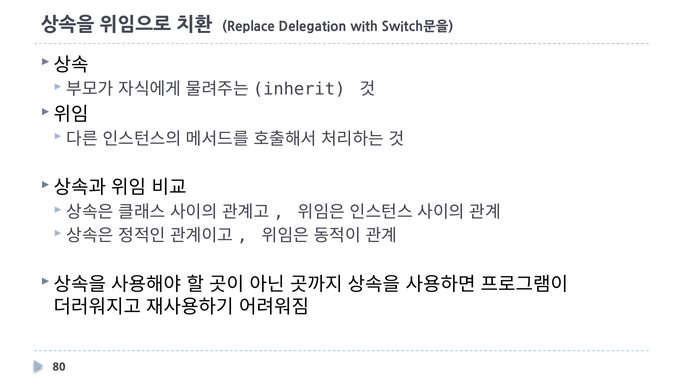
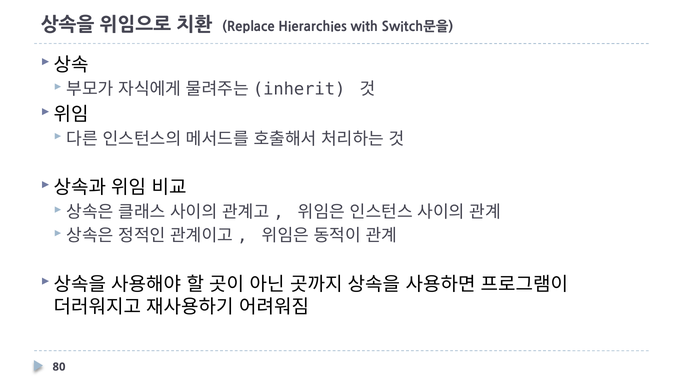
Delegation: Delegation -> Hierarchies
